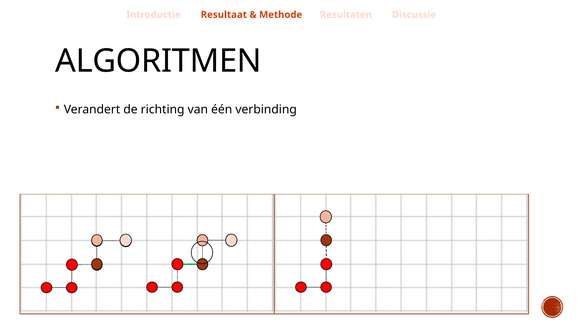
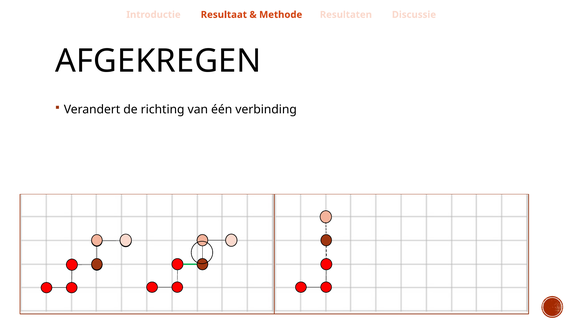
ALGORITMEN: ALGORITMEN -> AFGEKREGEN
